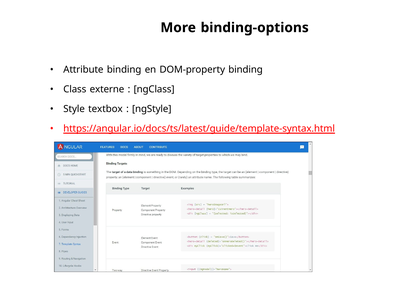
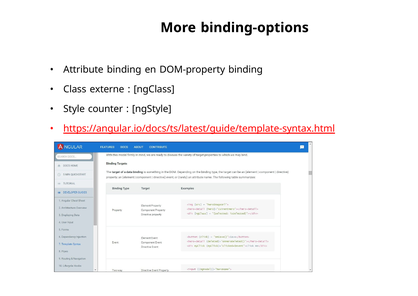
textbox: textbox -> counter
